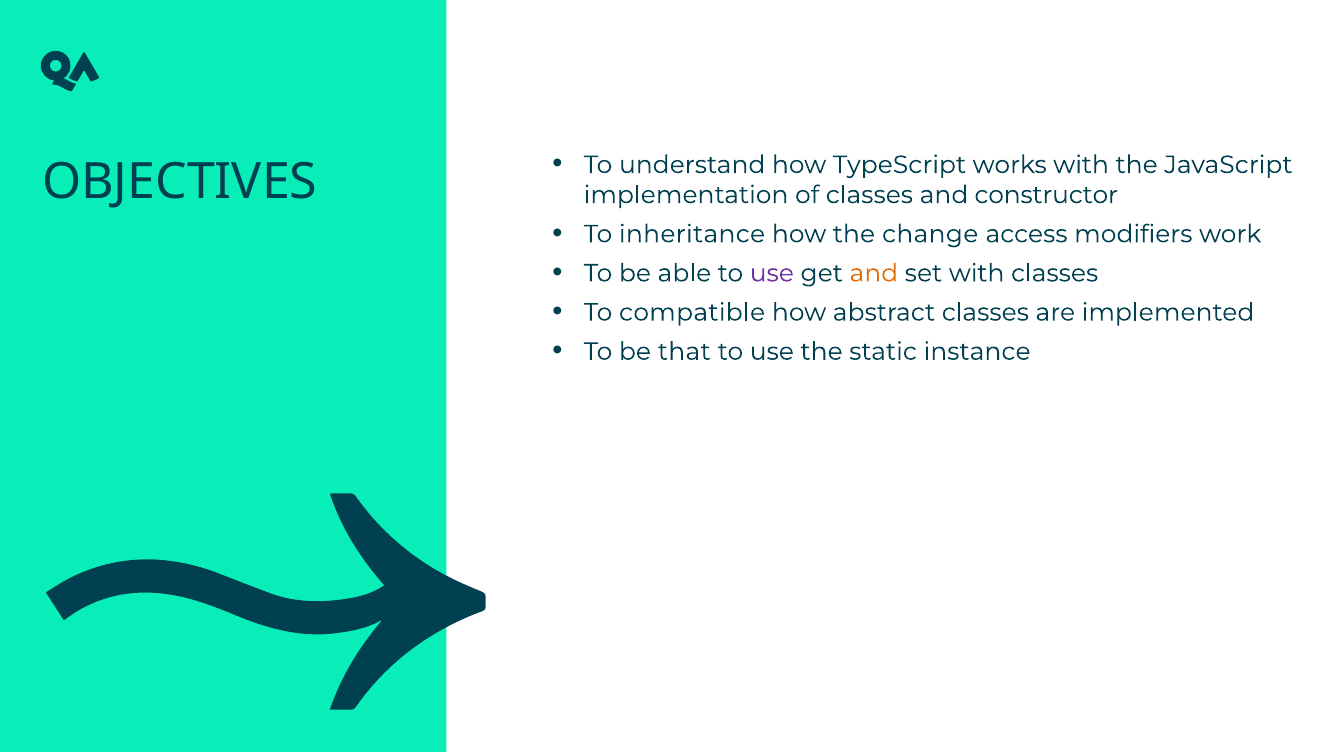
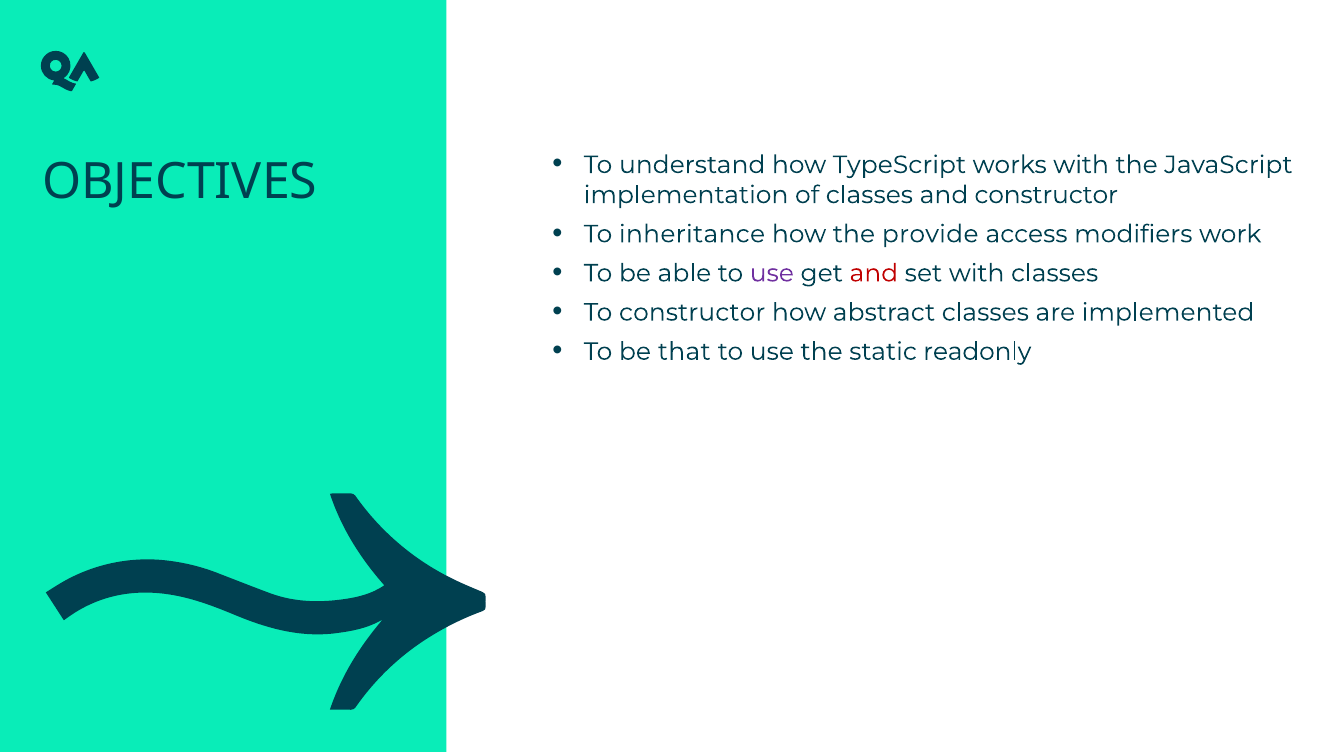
change: change -> provide
and at (874, 273) colour: orange -> red
To compatible: compatible -> constructor
instance: instance -> readonly
